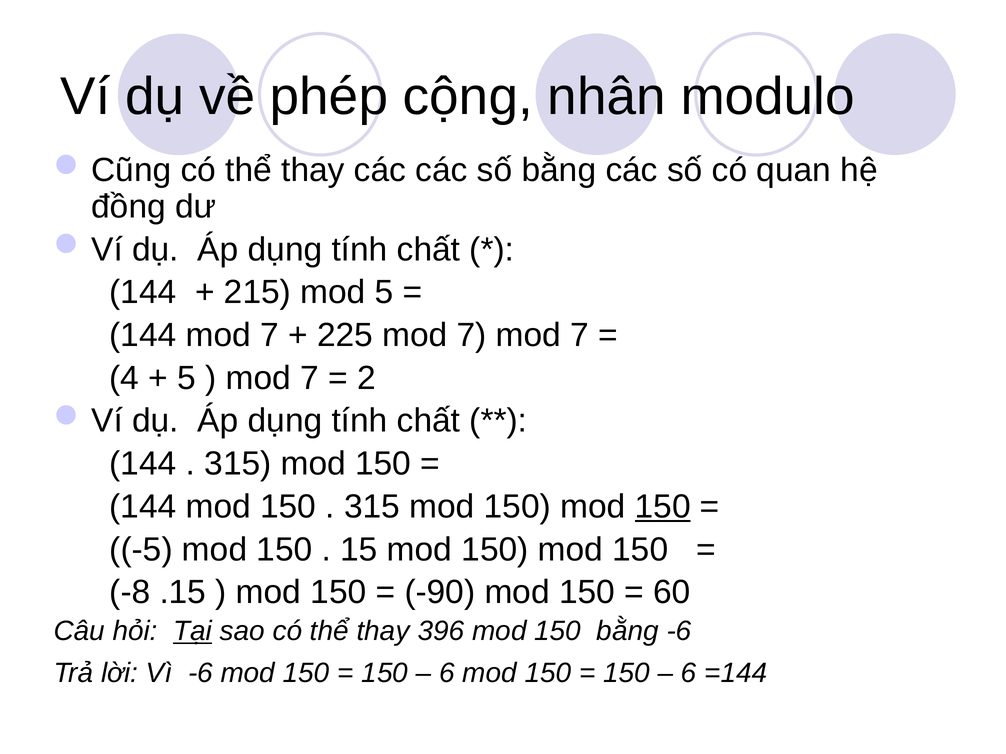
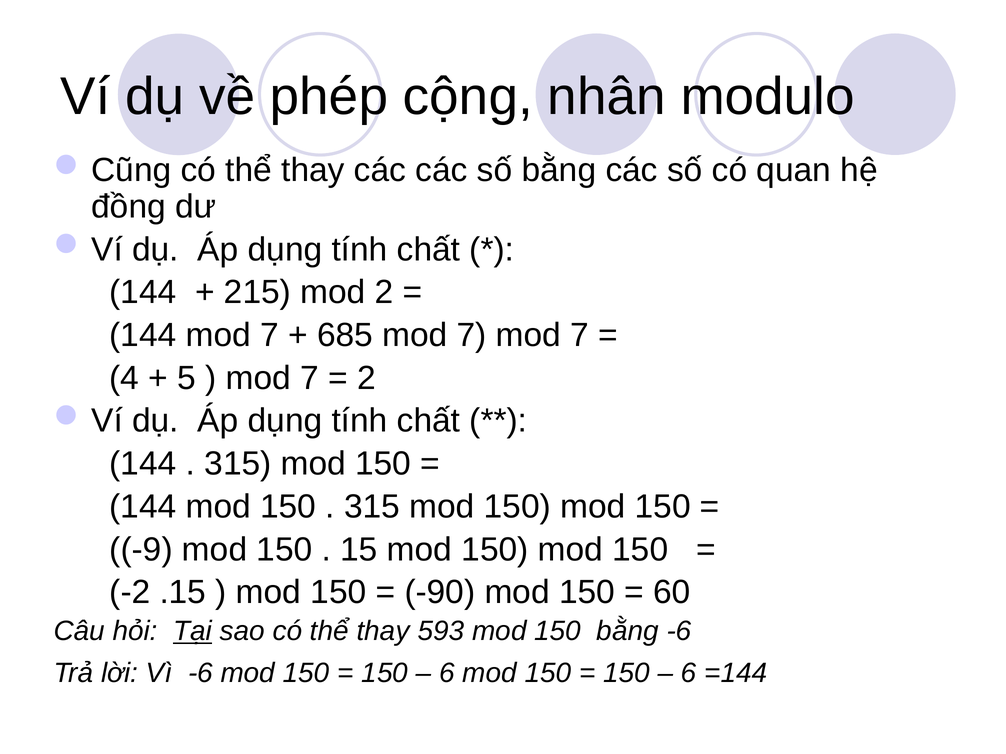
mod 5: 5 -> 2
225: 225 -> 685
150 at (663, 507) underline: present -> none
-5: -5 -> -9
-8: -8 -> -2
396: 396 -> 593
